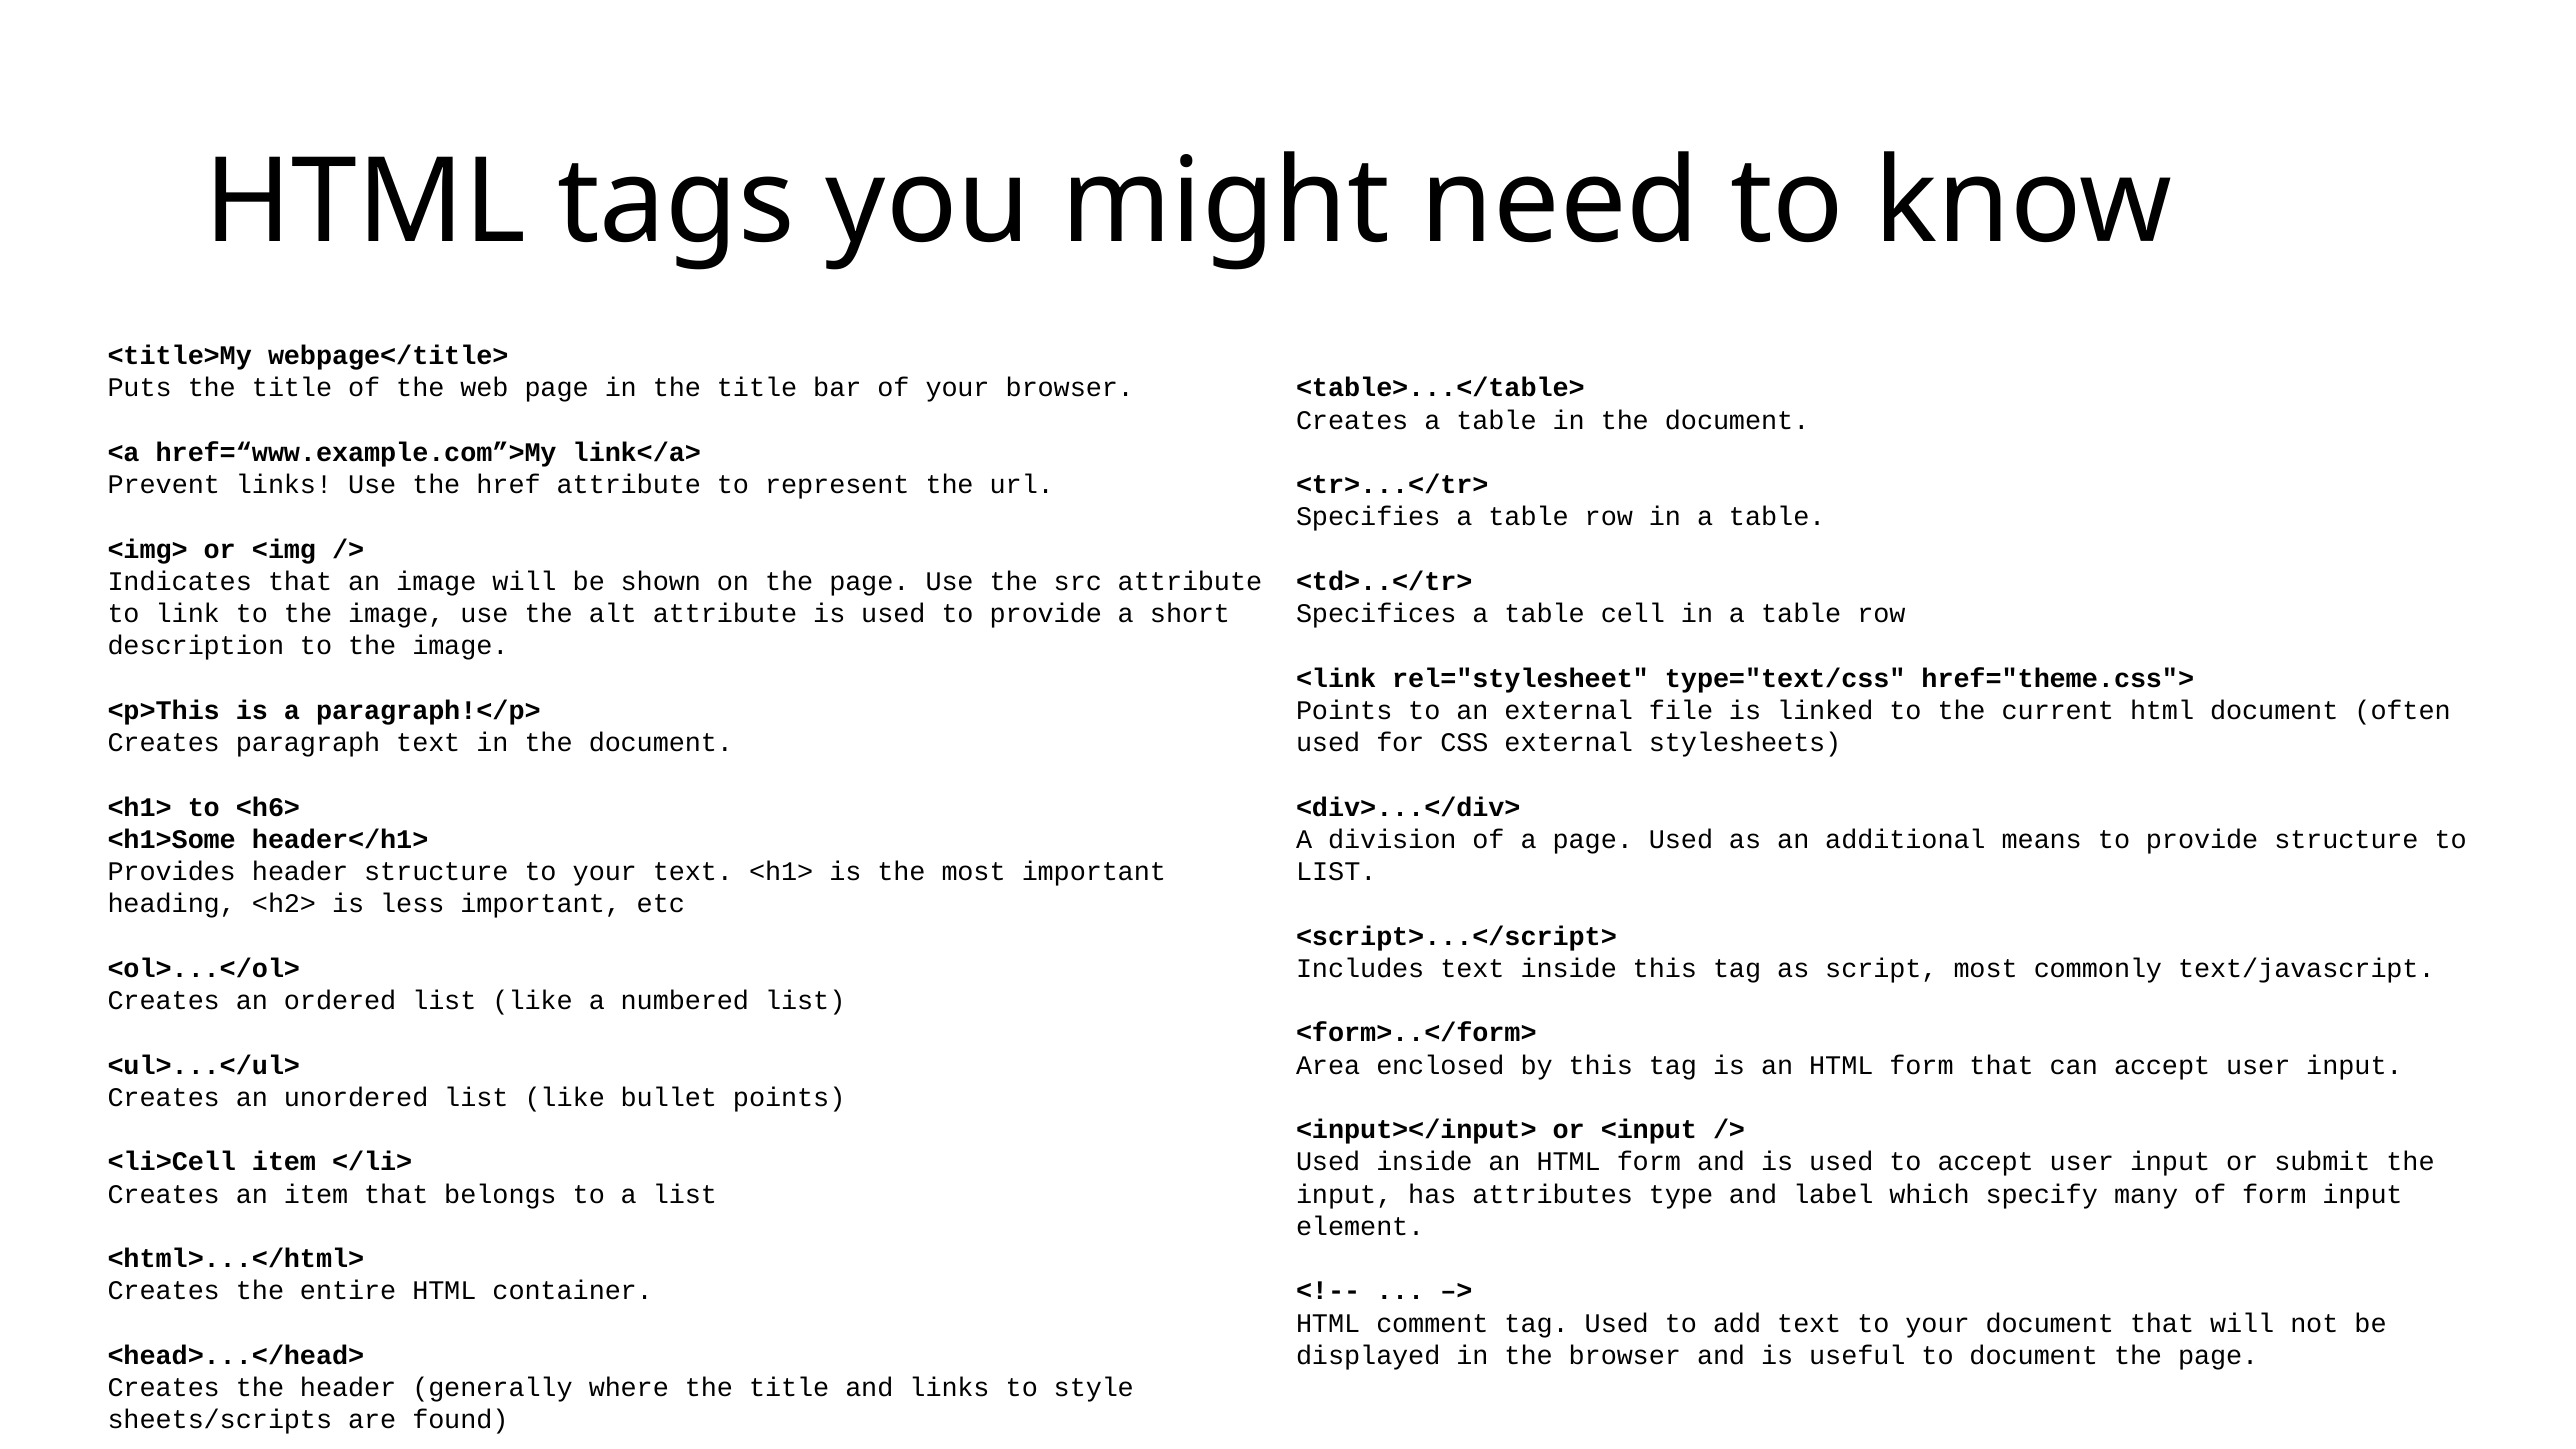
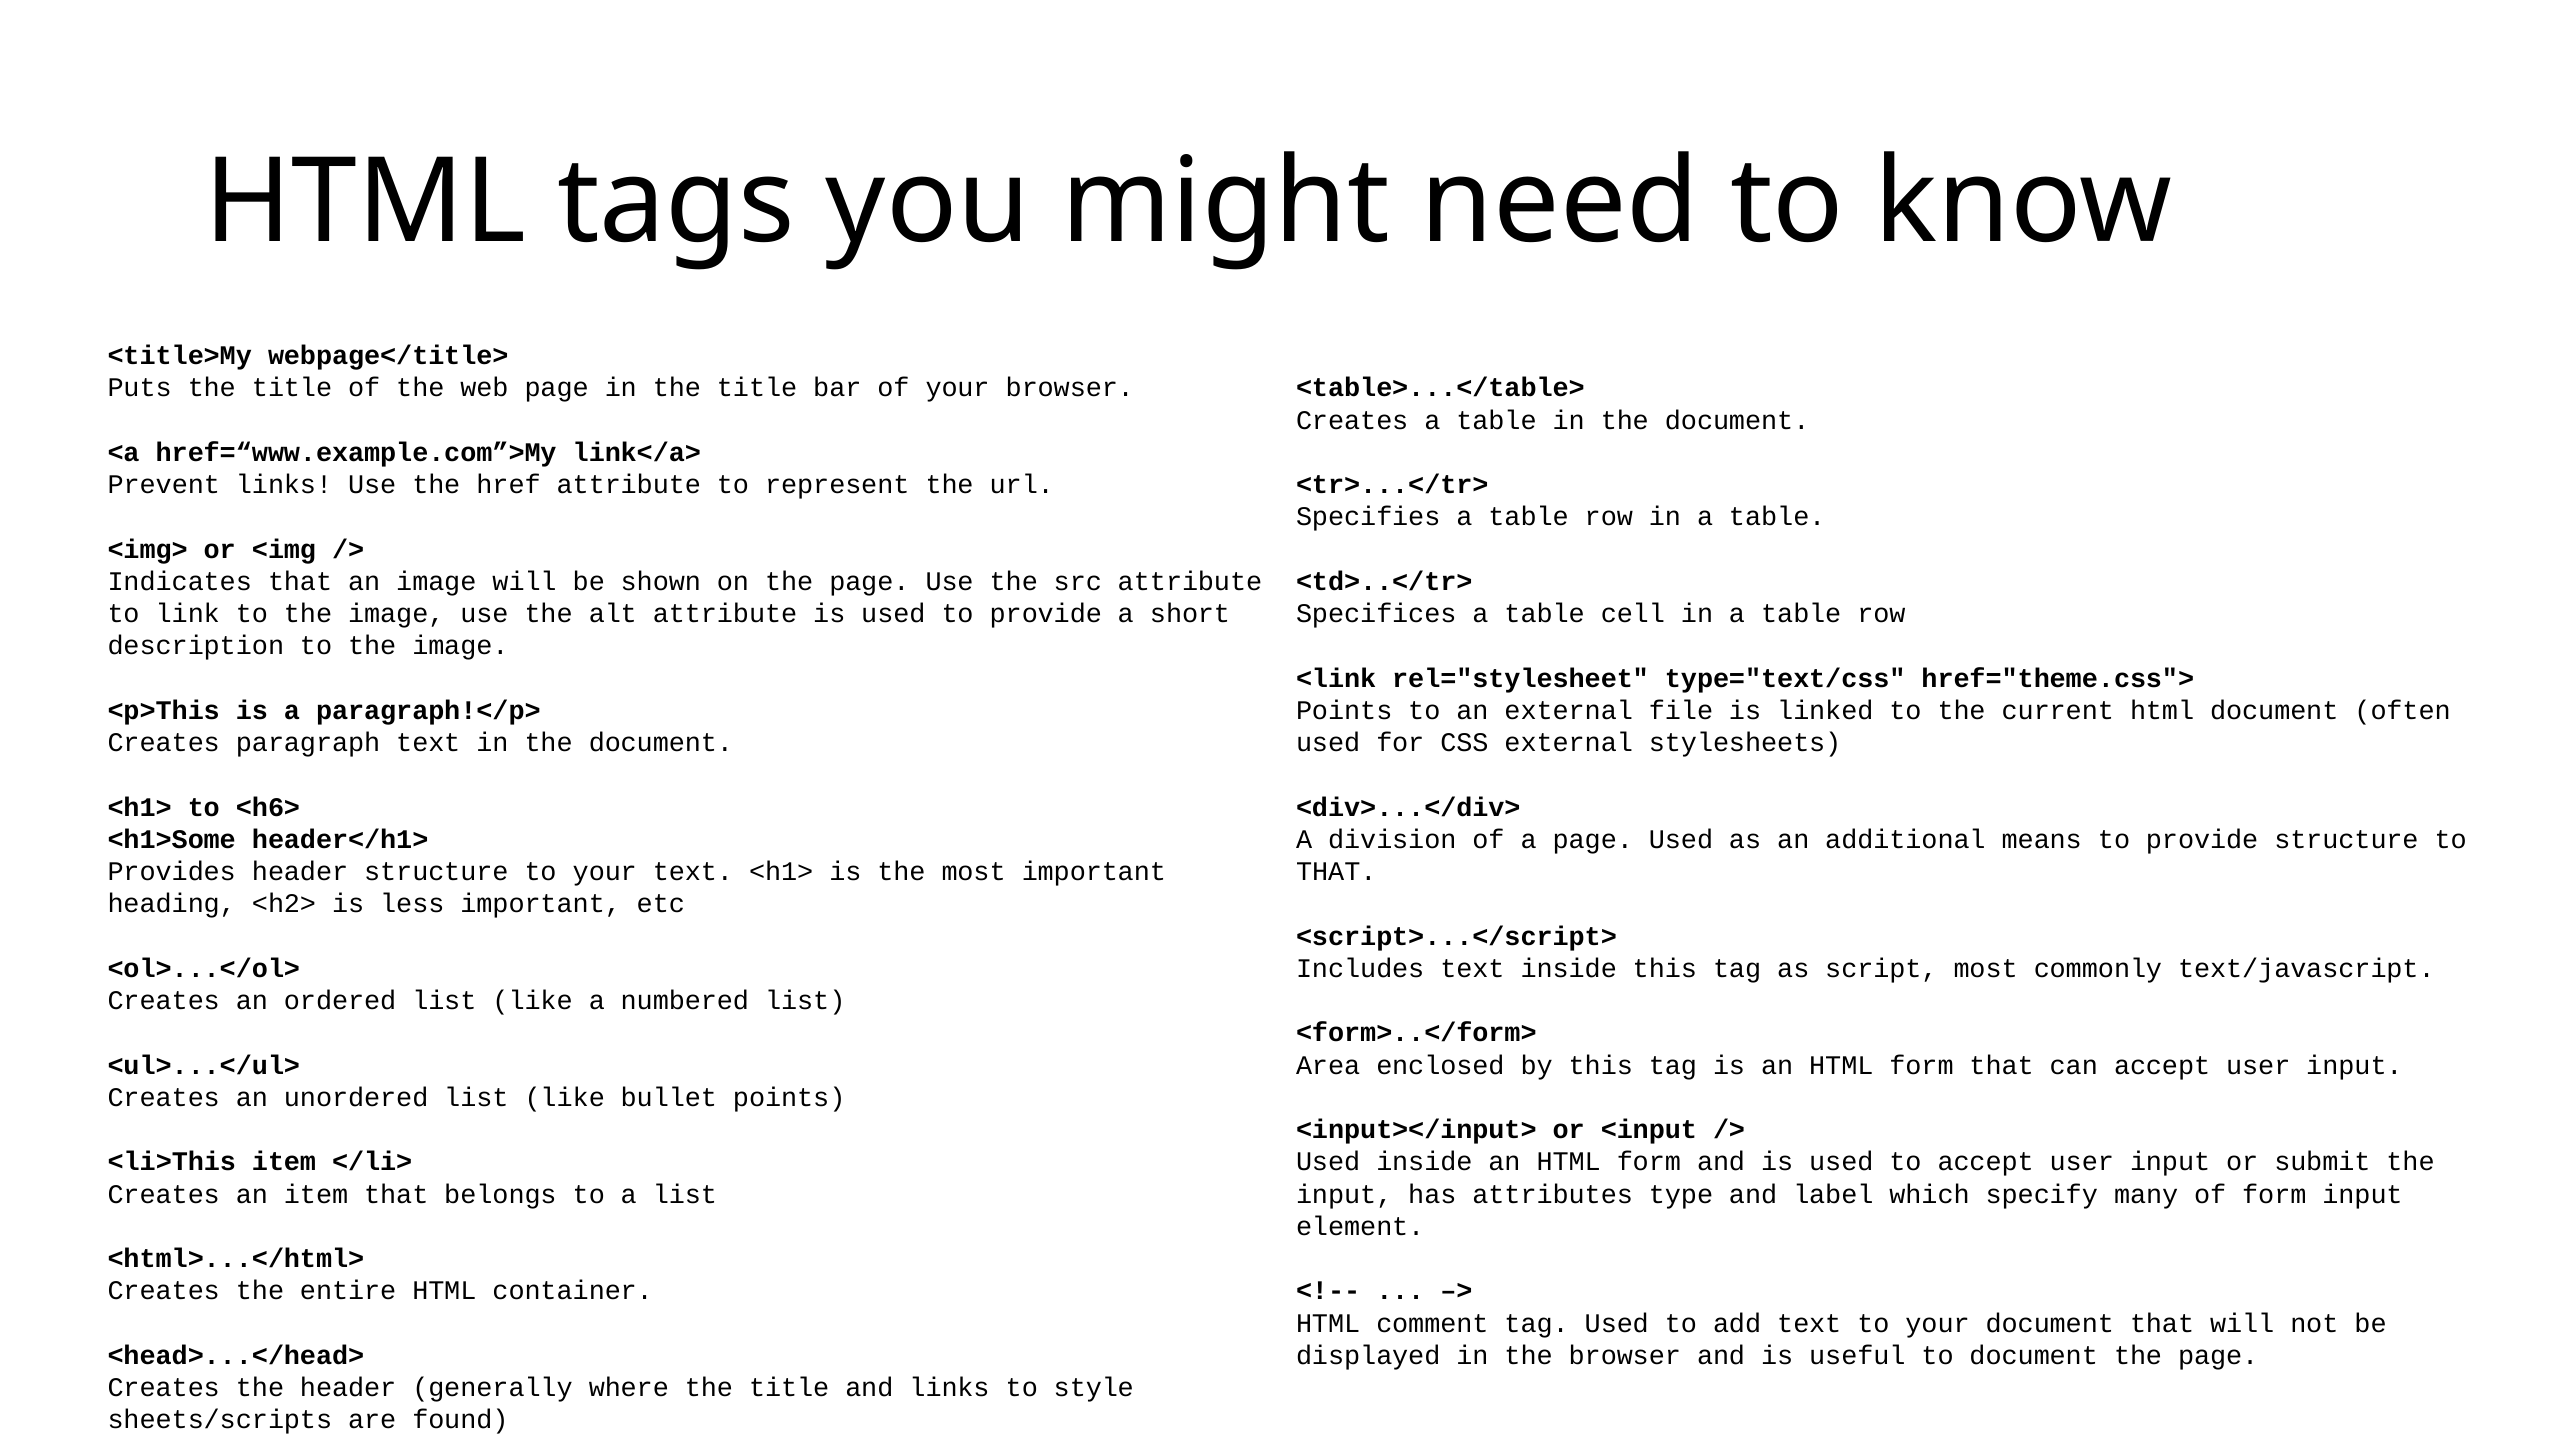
LIST at (1336, 872): LIST -> THAT
<li>Cell: <li>Cell -> <li>This
